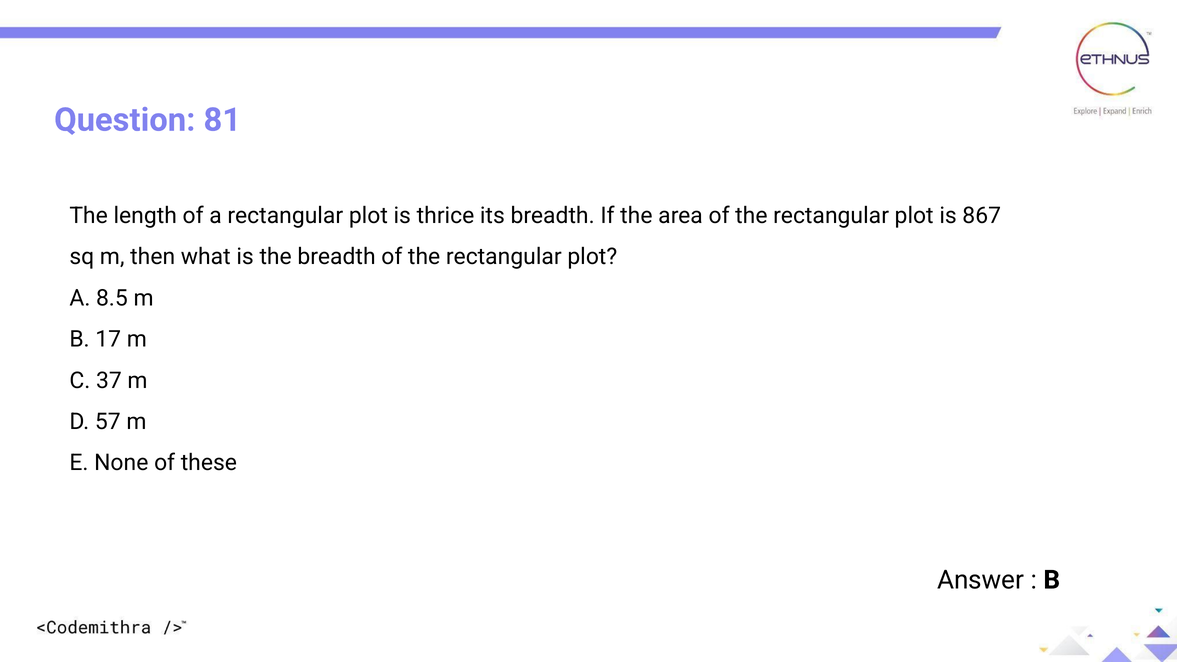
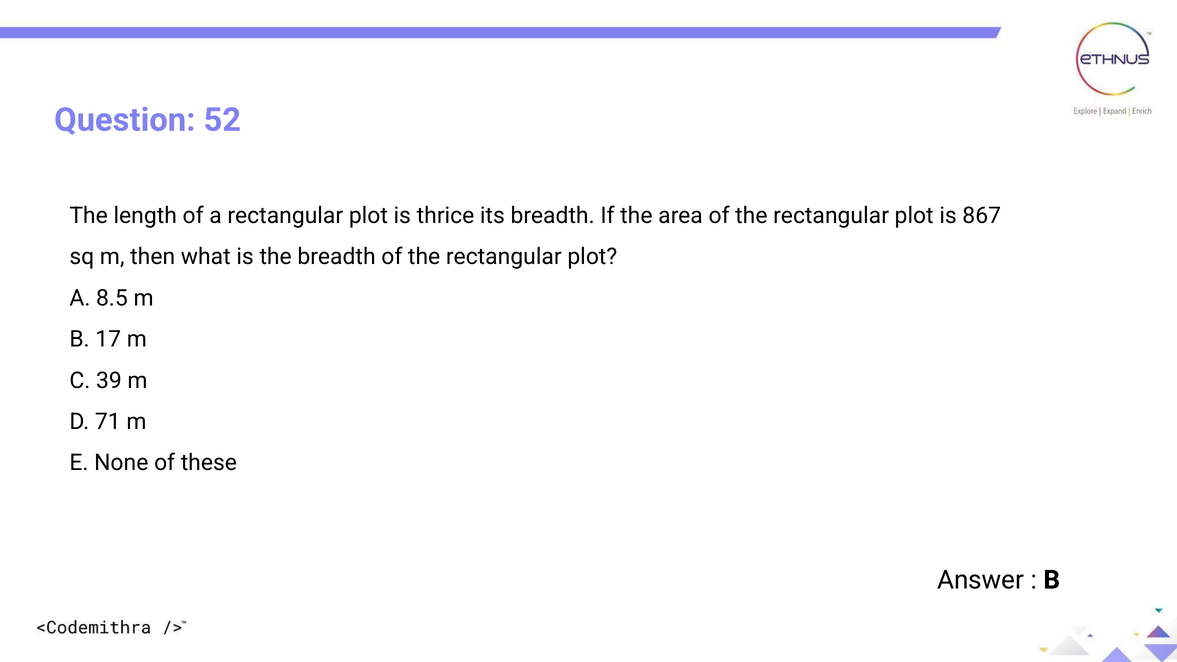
81: 81 -> 52
37: 37 -> 39
57: 57 -> 71
